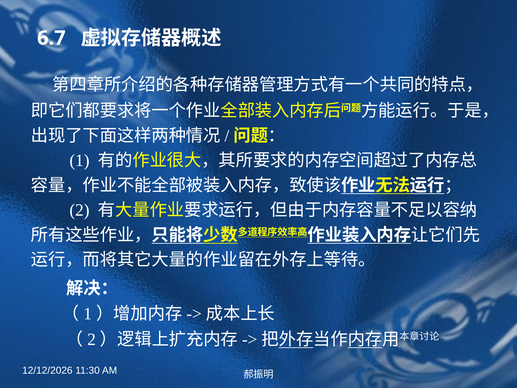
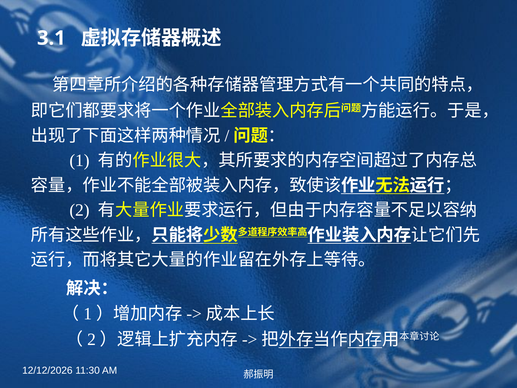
6.7: 6.7 -> 3.1
